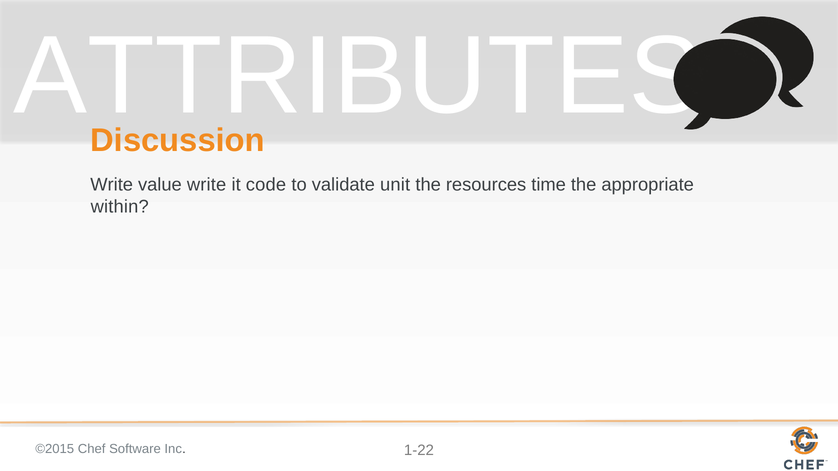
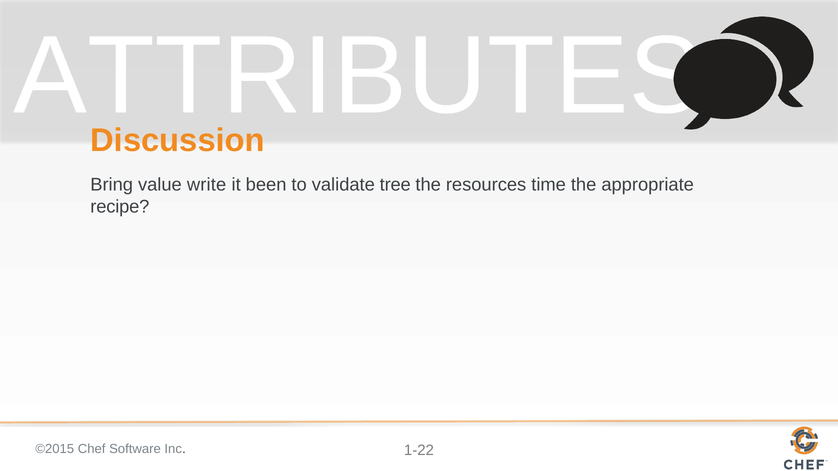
Write at (112, 185): Write -> Bring
code: code -> been
unit: unit -> tree
within: within -> recipe
